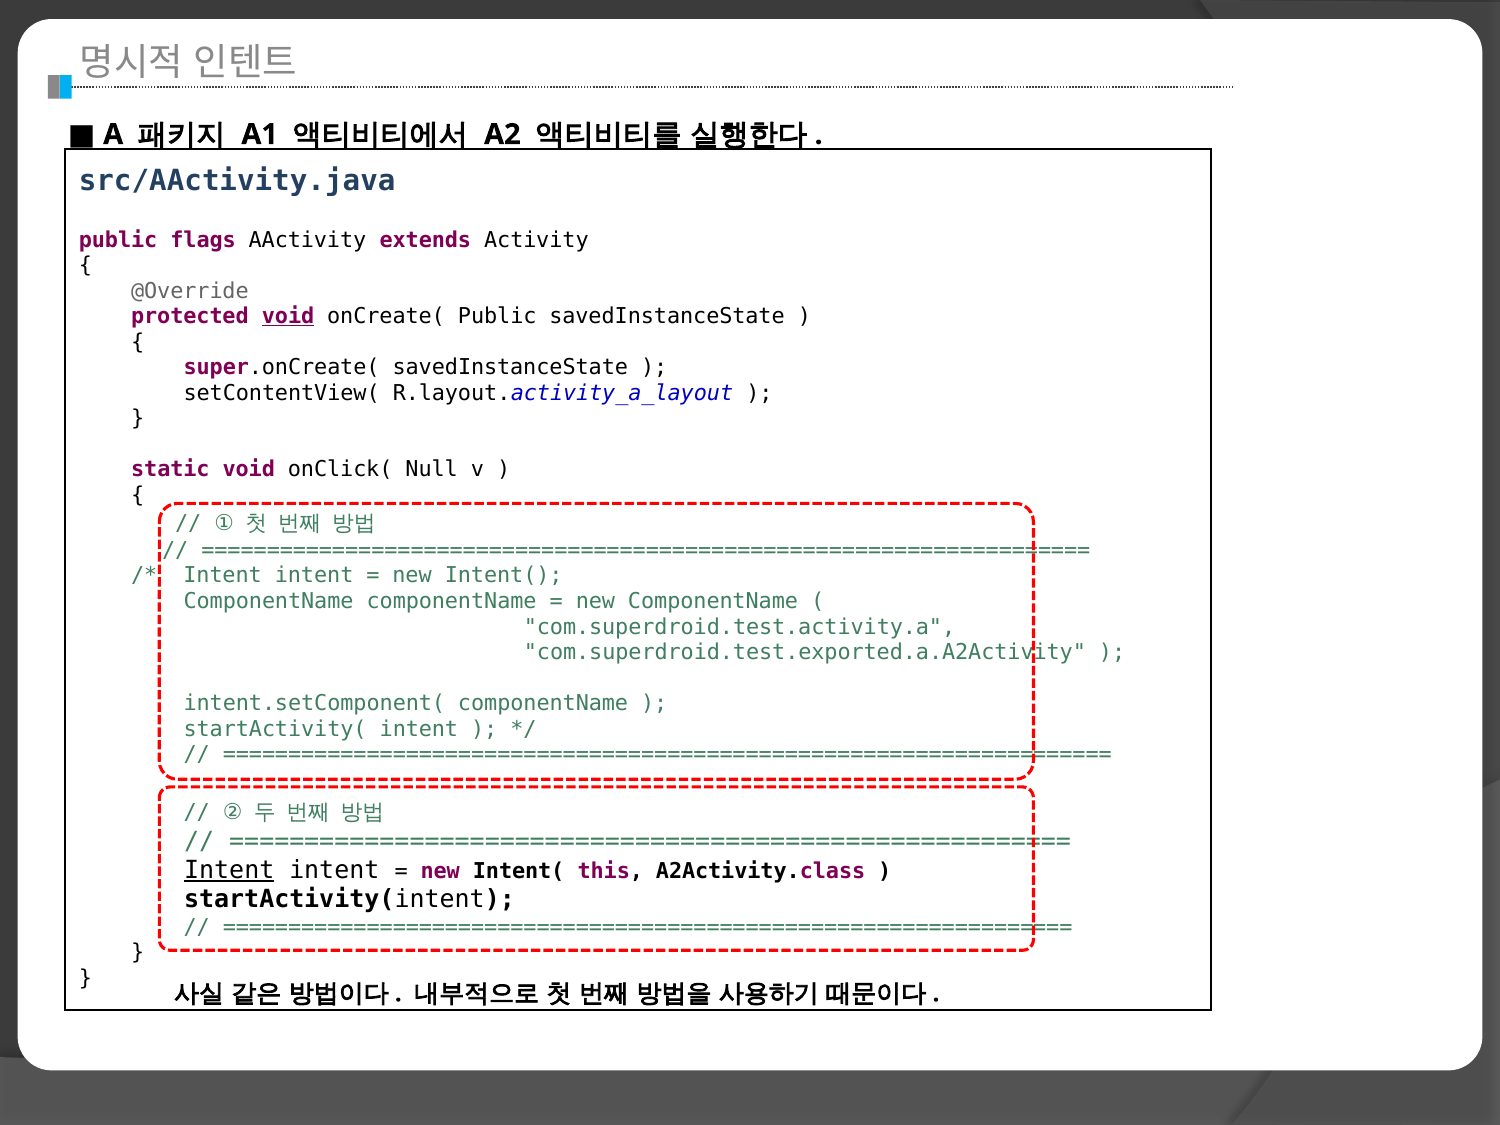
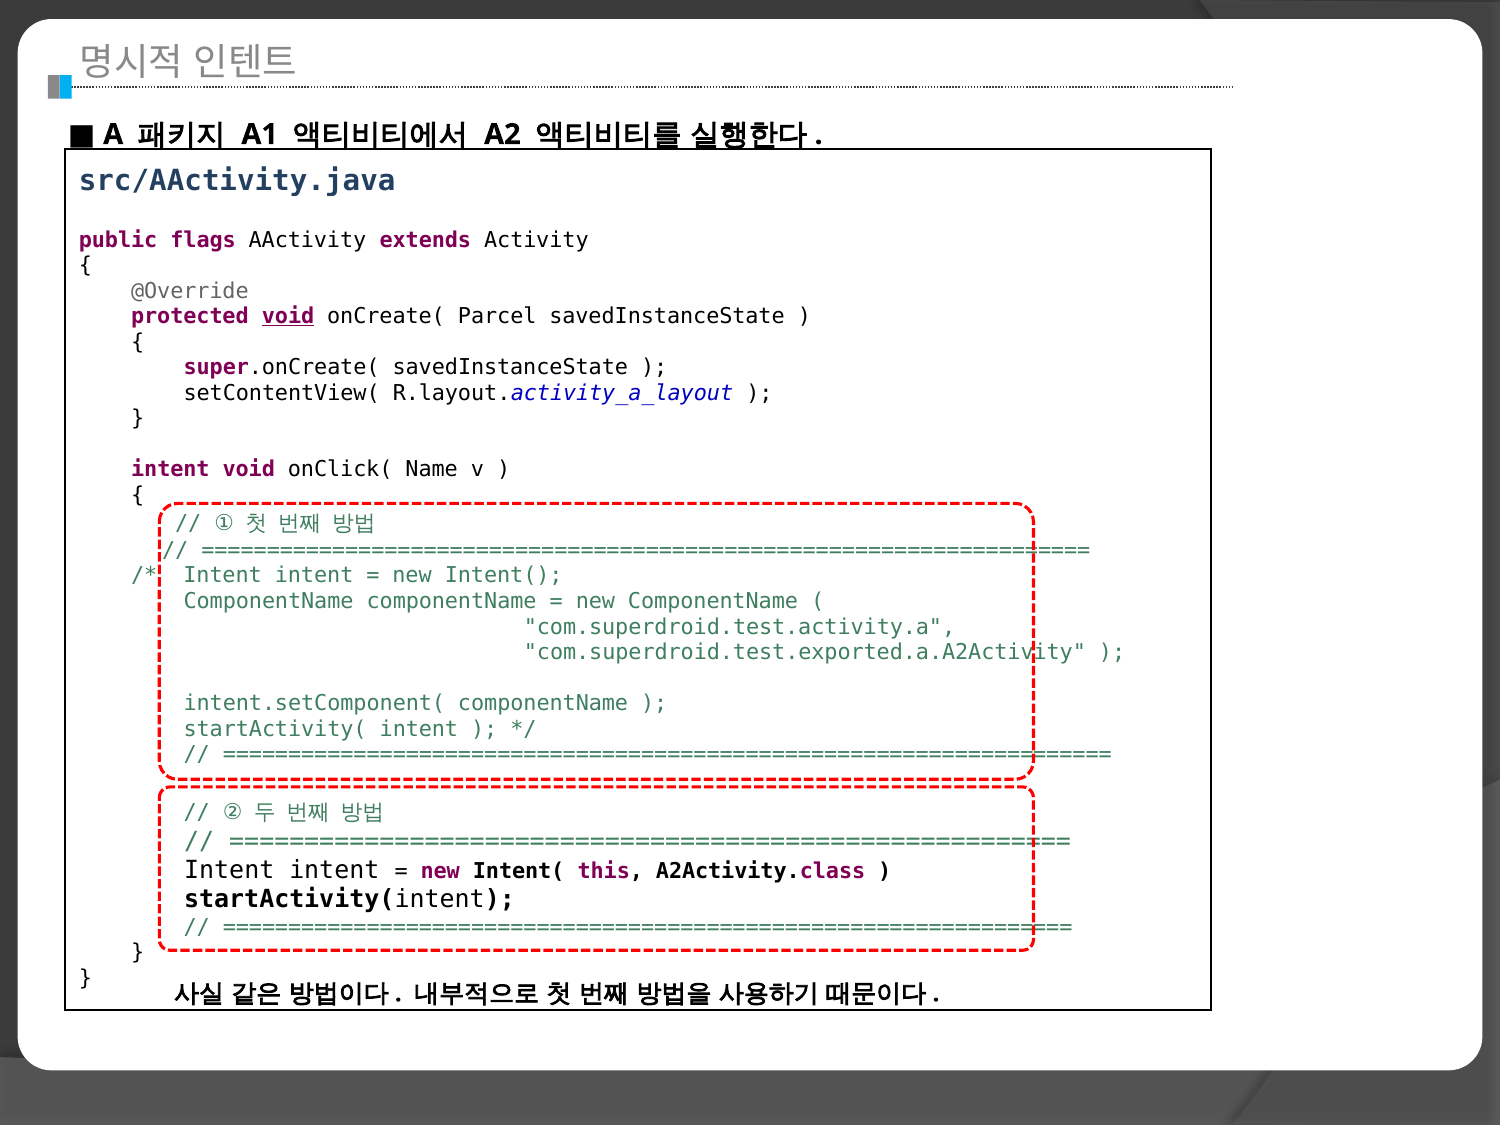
onCreate( Public: Public -> Parcel
static at (170, 469): static -> intent
Null: Null -> Name
Intent at (229, 870) underline: present -> none
